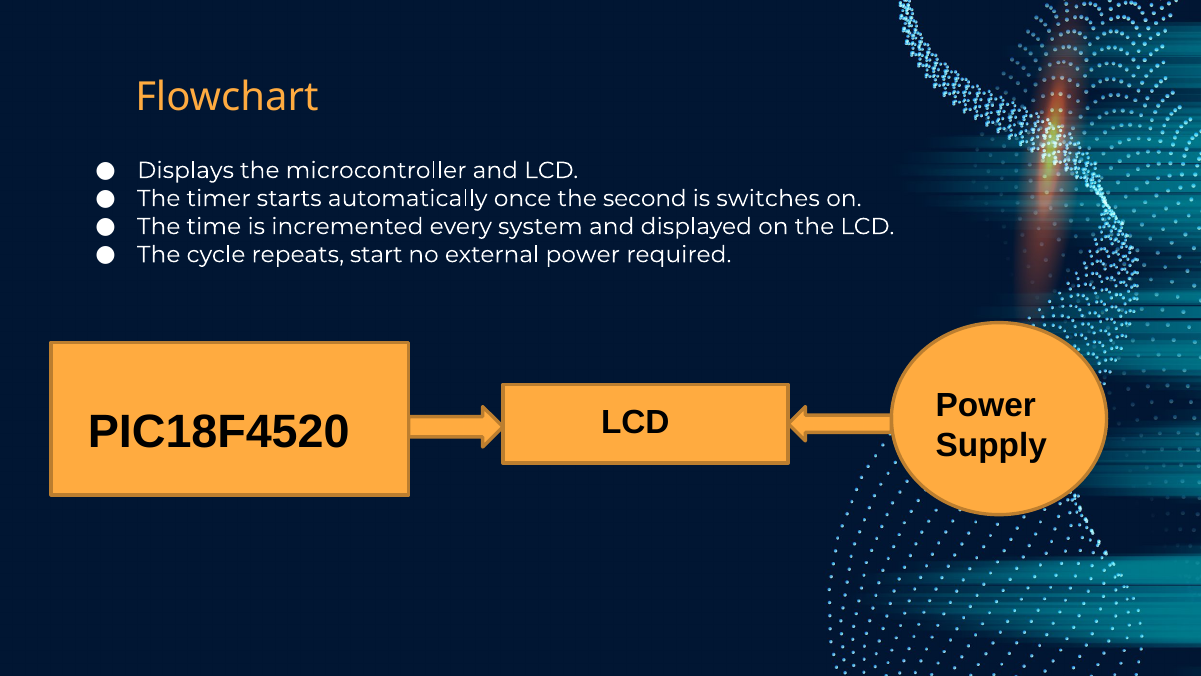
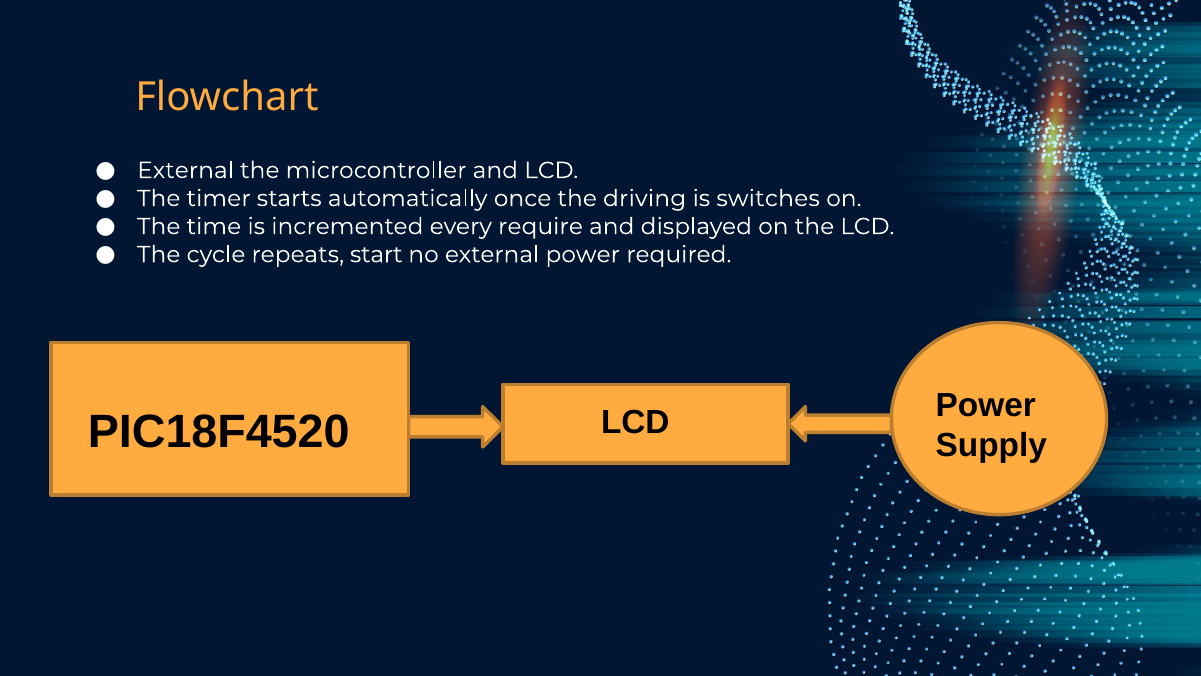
Displays at (186, 170): Displays -> External
second: second -> driving
system: system -> require
